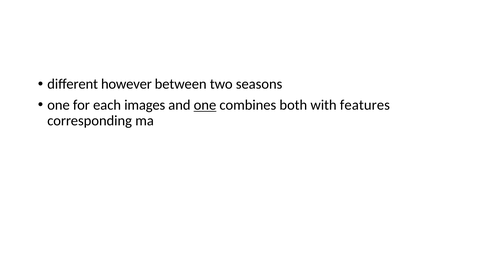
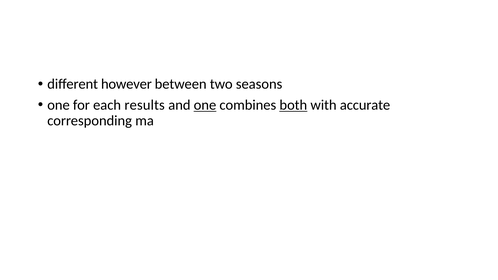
images: images -> results
both underline: none -> present
features: features -> accurate
